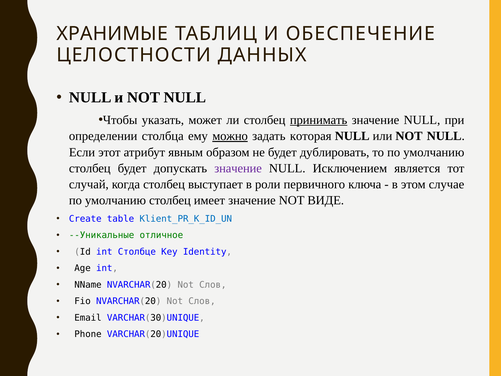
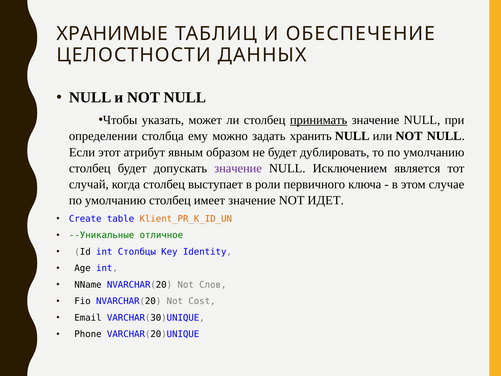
можно underline: present -> none
которая: которая -> хранить
ВИДЕ: ВИДЕ -> ИДЕТ
Klient_PR_K_ID_UN colour: blue -> orange
Столбце: Столбце -> Столбцы
Fio NVARCHAR(20 Not Слов: Слов -> Cost
